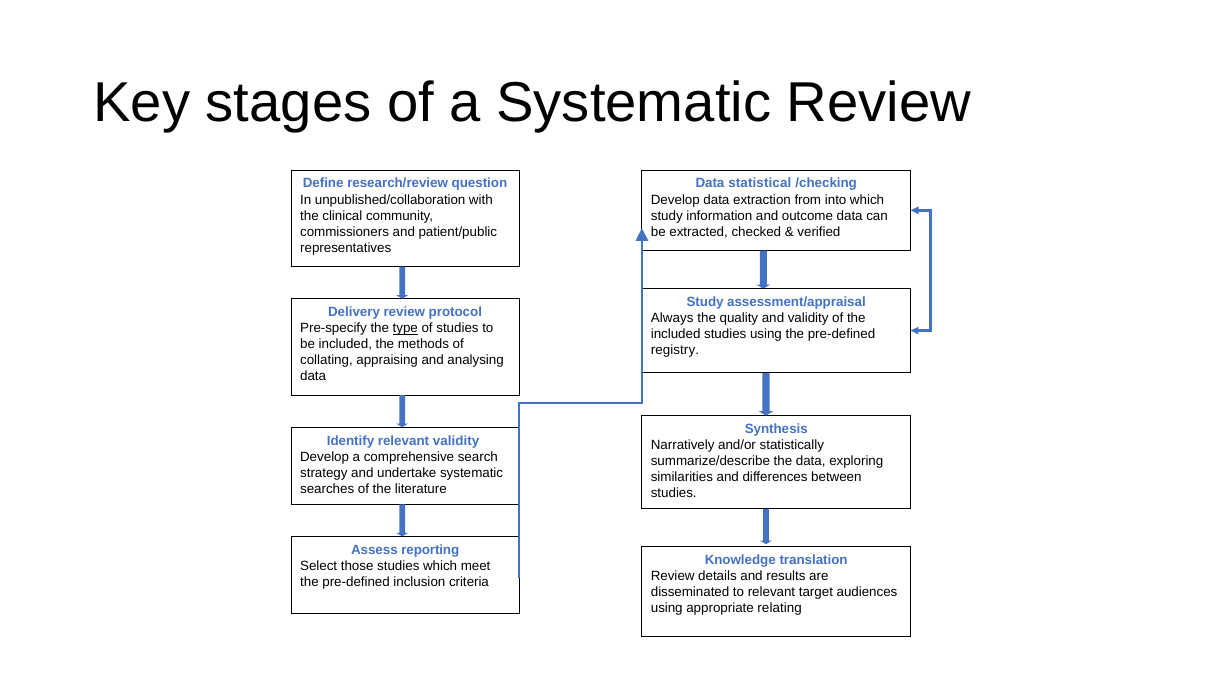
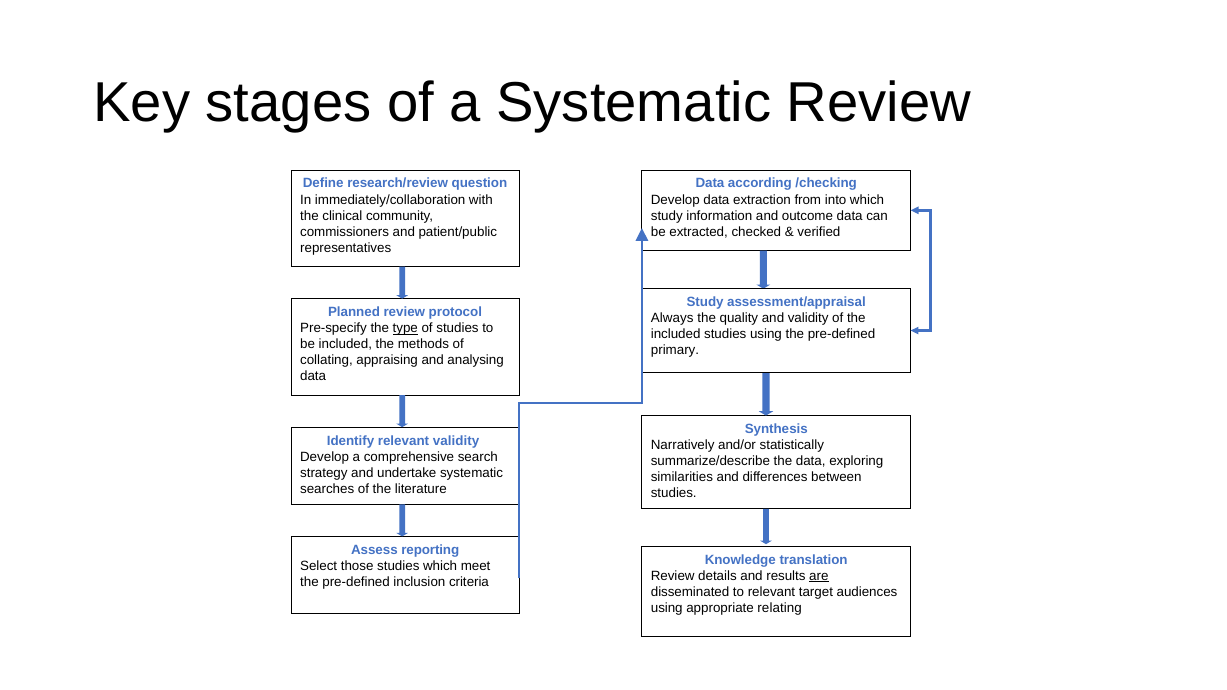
statistical: statistical -> according
unpublished/collaboration: unpublished/collaboration -> immediately/collaboration
Delivery: Delivery -> Planned
registry: registry -> primary
are underline: none -> present
